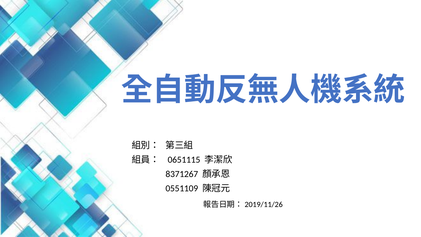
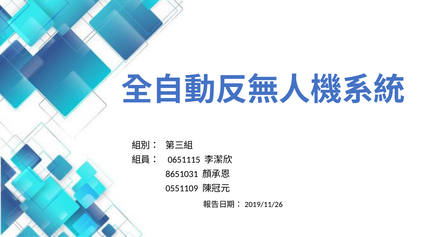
8371267: 8371267 -> 8651031
